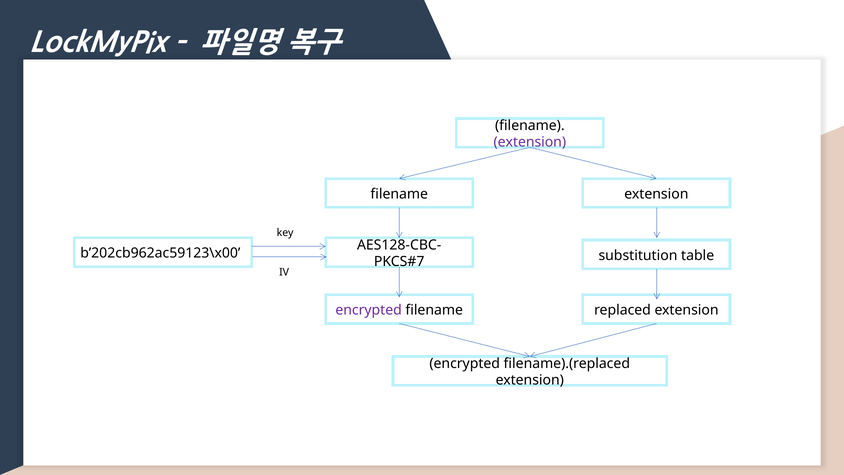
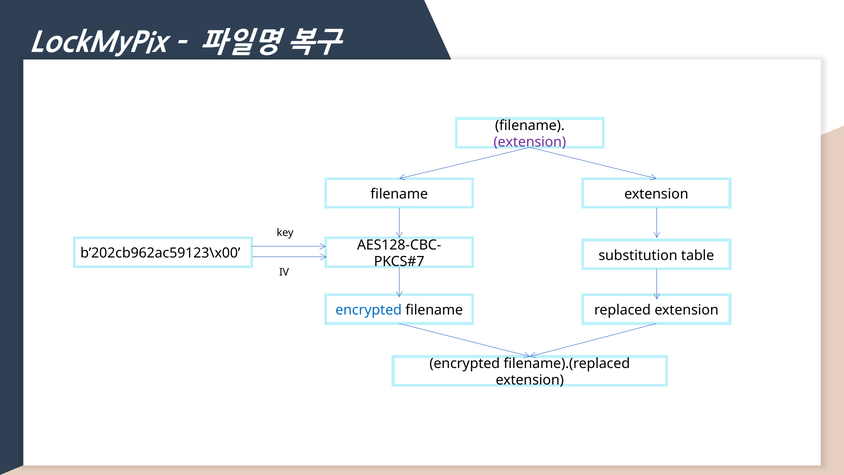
encrypted at (369, 310) colour: purple -> blue
